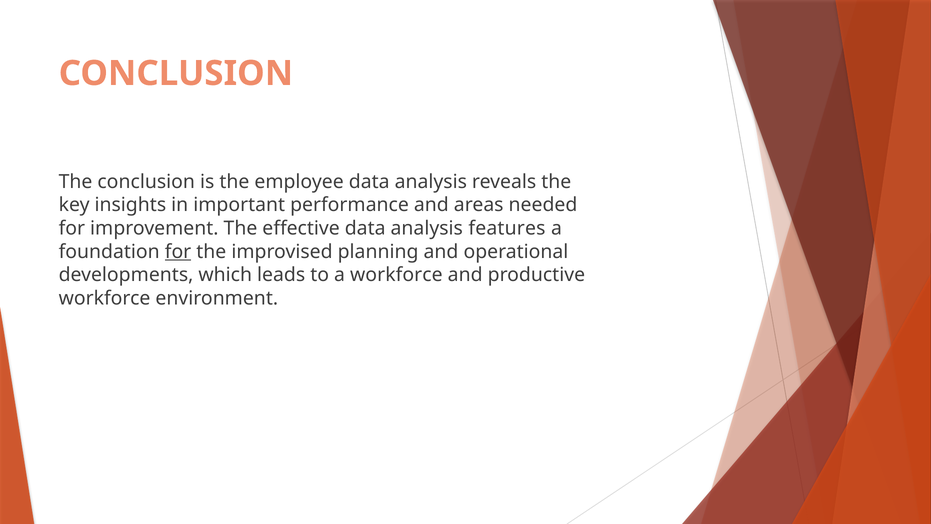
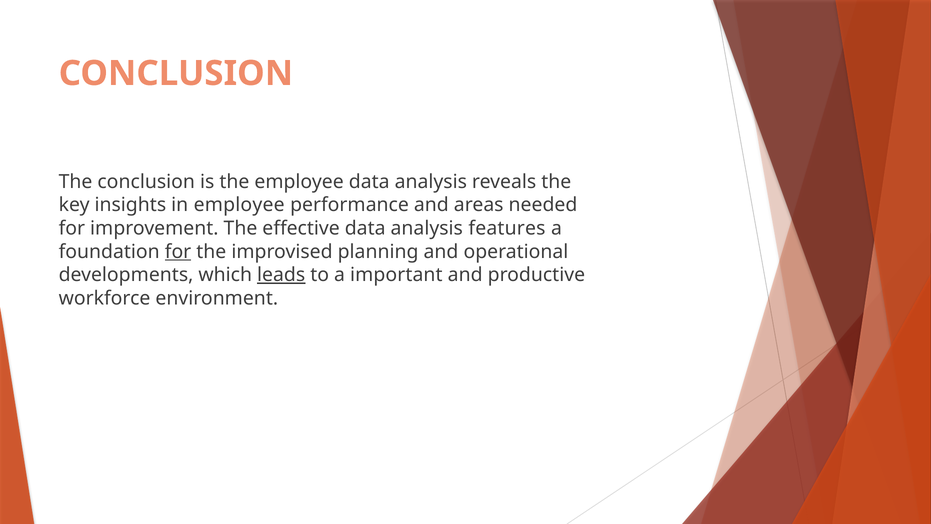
in important: important -> employee
leads underline: none -> present
a workforce: workforce -> important
